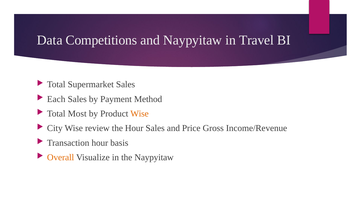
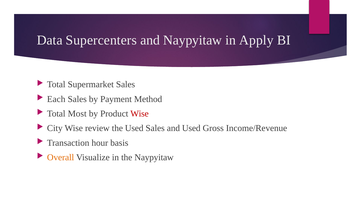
Competitions: Competitions -> Supercenters
Travel: Travel -> Apply
Wise at (140, 114) colour: orange -> red
the Hour: Hour -> Used
and Price: Price -> Used
